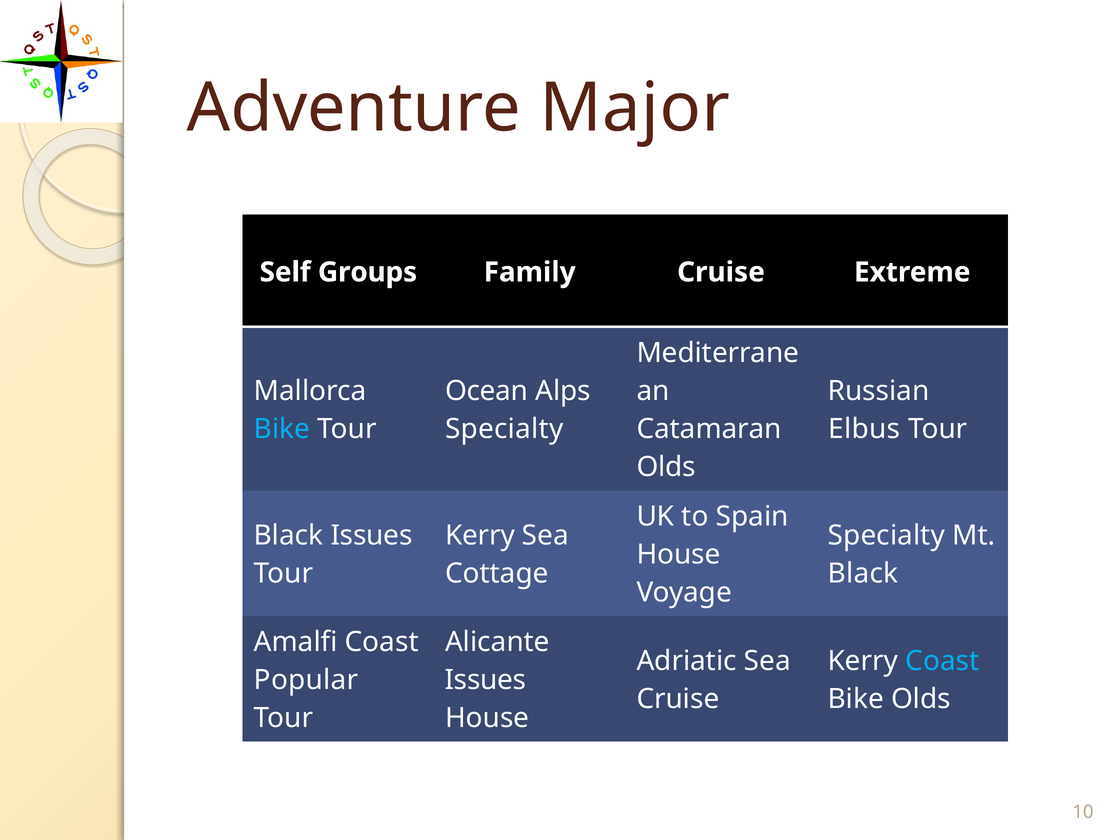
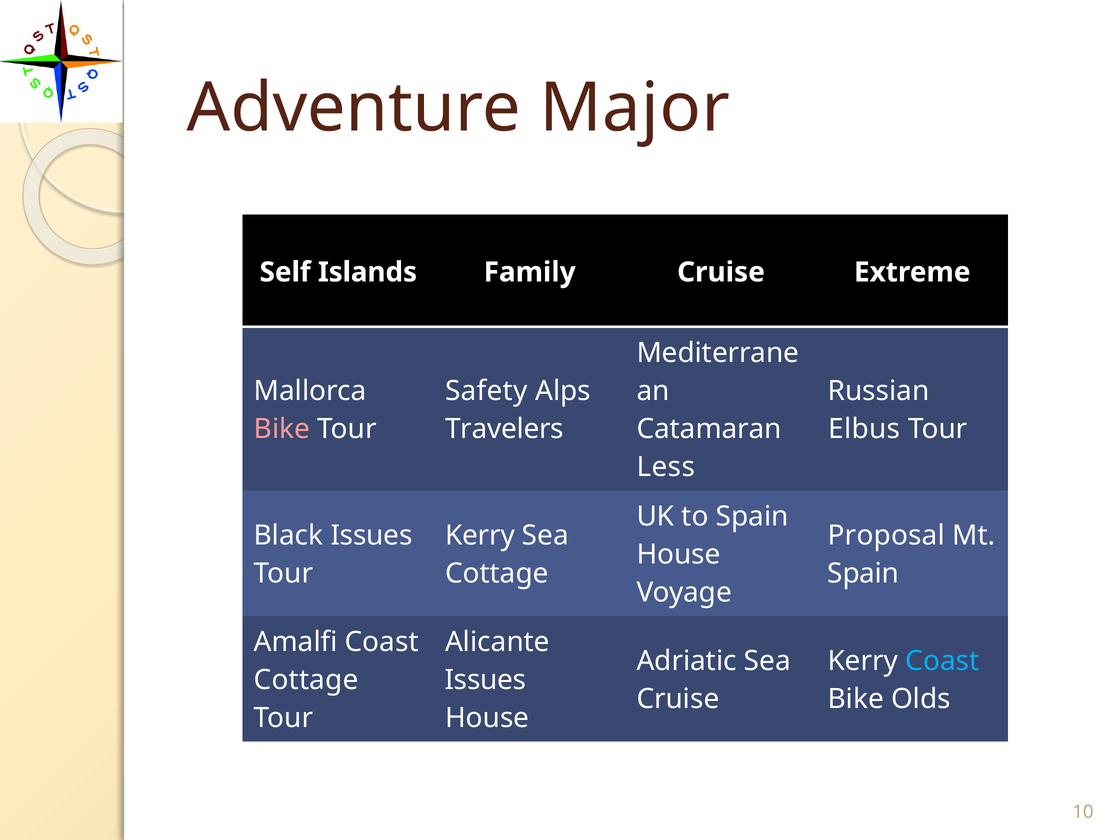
Groups: Groups -> Islands
Ocean: Ocean -> Safety
Bike at (282, 429) colour: light blue -> pink
Specialty at (504, 429): Specialty -> Travelers
Olds at (666, 467): Olds -> Less
Specialty at (886, 536): Specialty -> Proposal
Black at (863, 574): Black -> Spain
Popular at (306, 680): Popular -> Cottage
